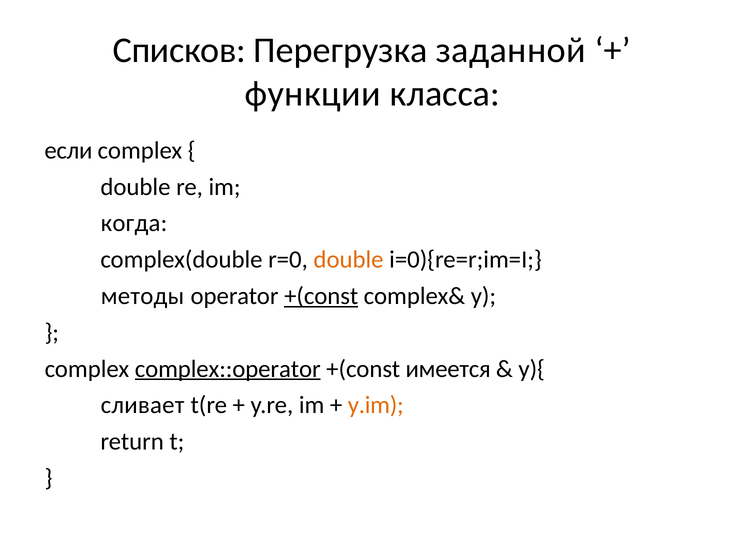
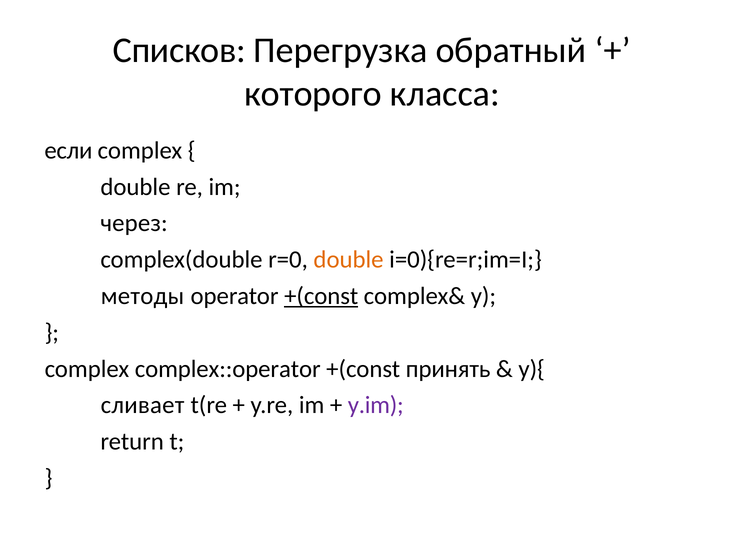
заданной: заданной -> обратный
функции: функции -> которого
когда: когда -> через
complex::operator underline: present -> none
имеется: имеется -> принять
y.im colour: orange -> purple
